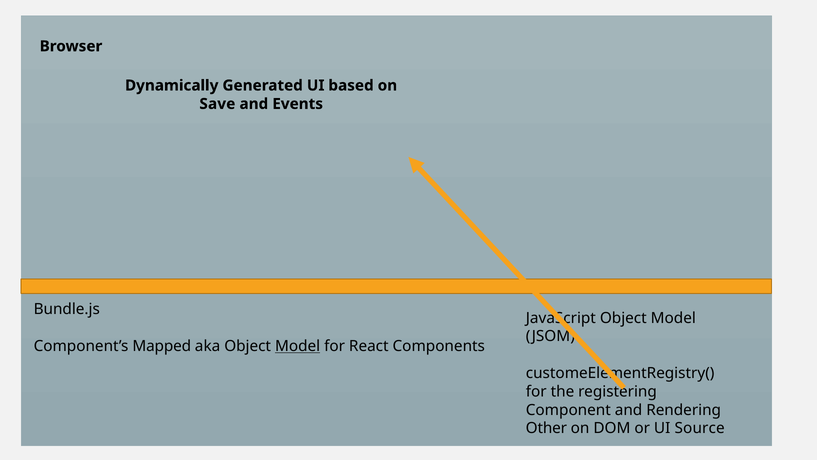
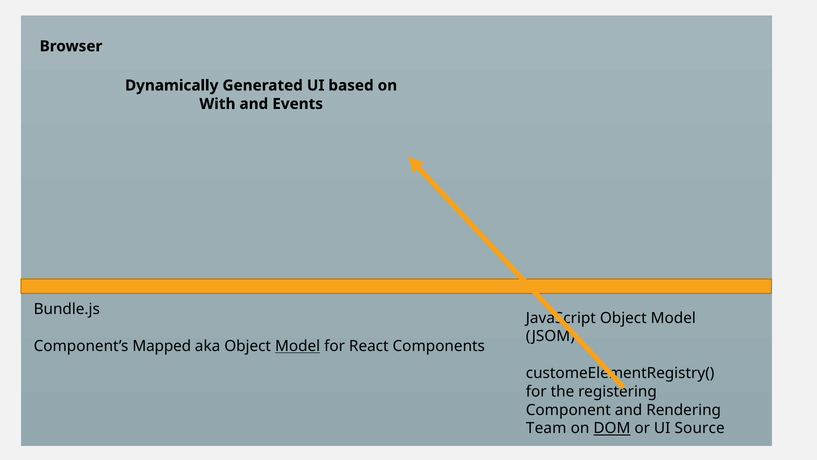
Save: Save -> With
Other: Other -> Team
DOM underline: none -> present
